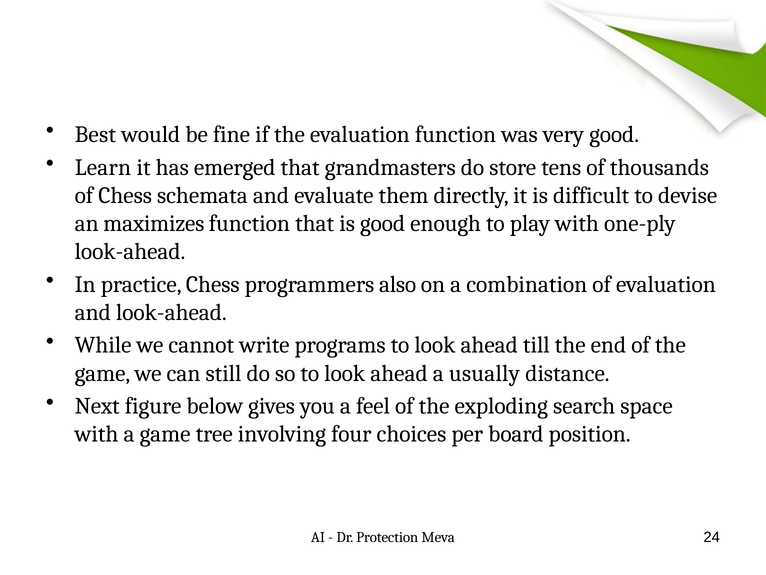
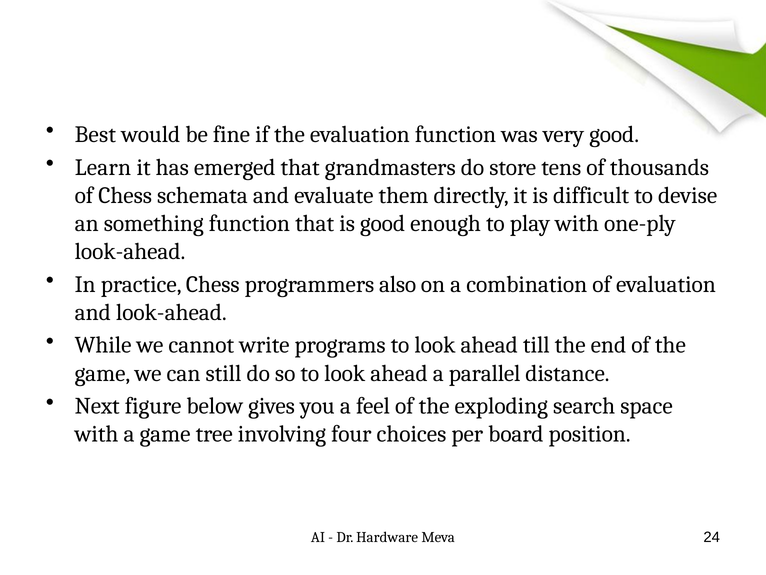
maximizes: maximizes -> something
usually: usually -> parallel
Protection: Protection -> Hardware
